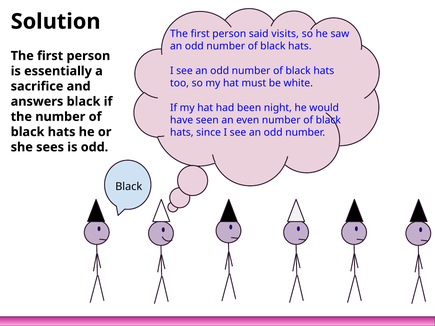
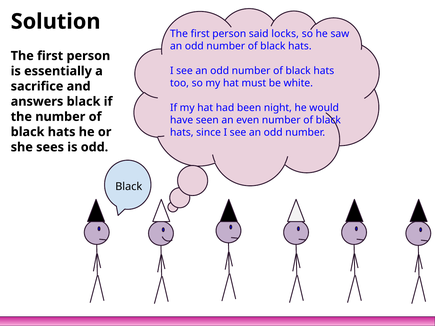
visits: visits -> locks
